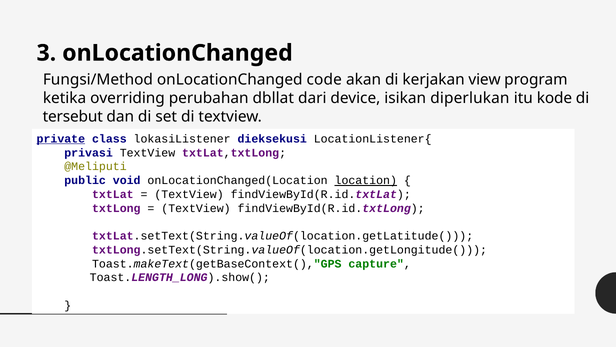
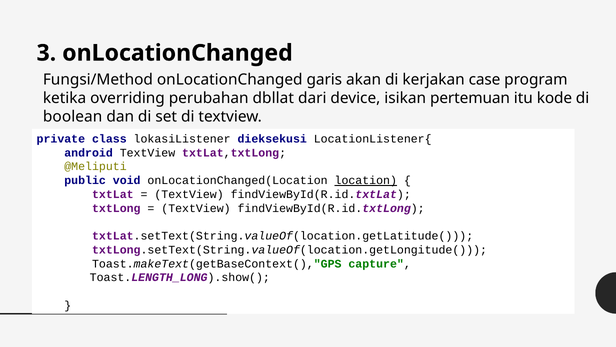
code: code -> garis
view: view -> case
diperlukan: diperlukan -> pertemuan
tersebut: tersebut -> boolean
private underline: present -> none
privasi: privasi -> android
